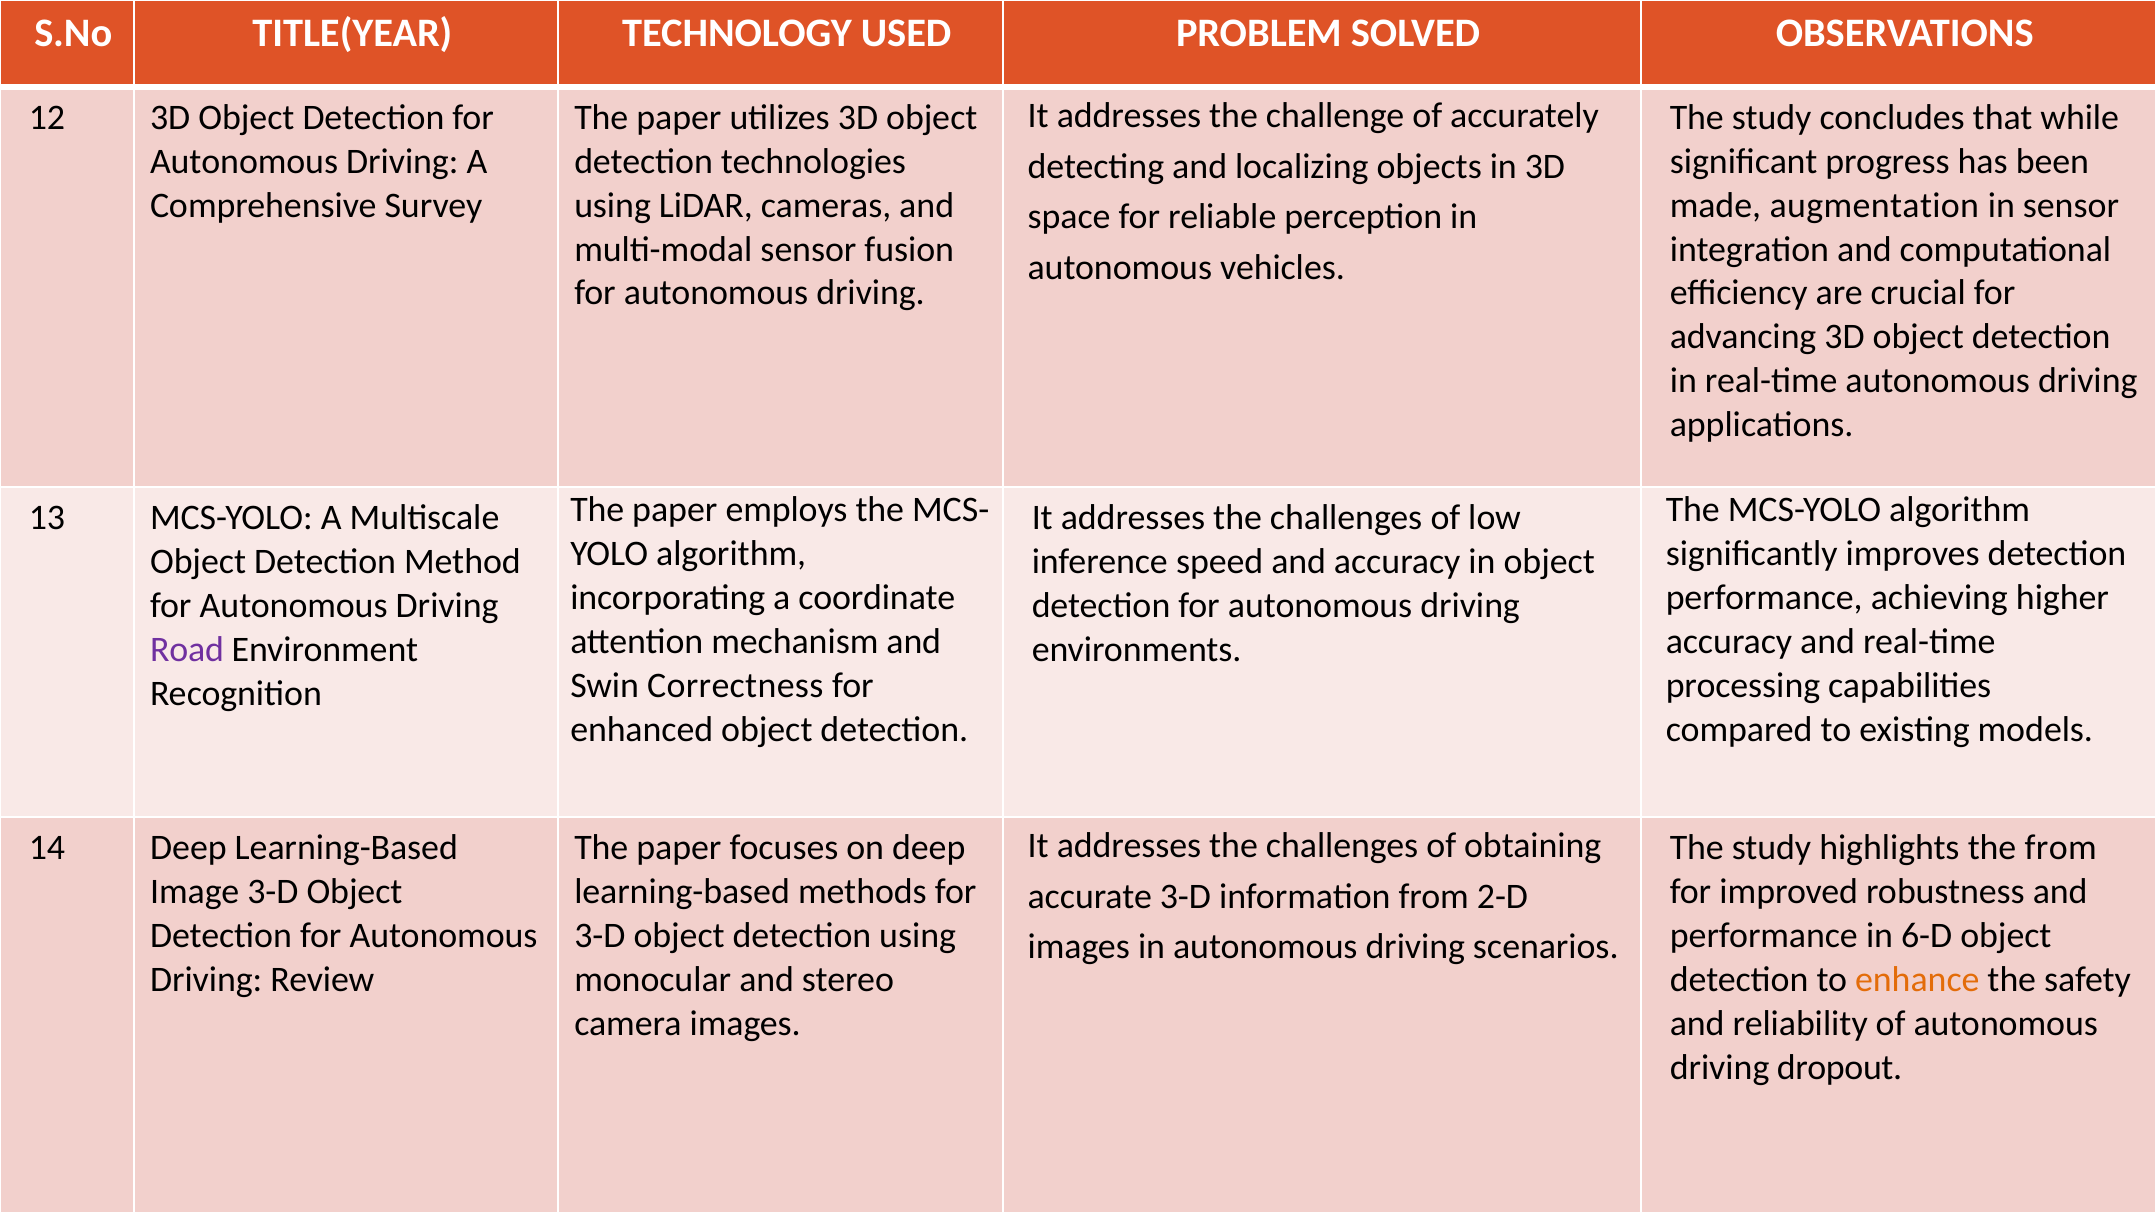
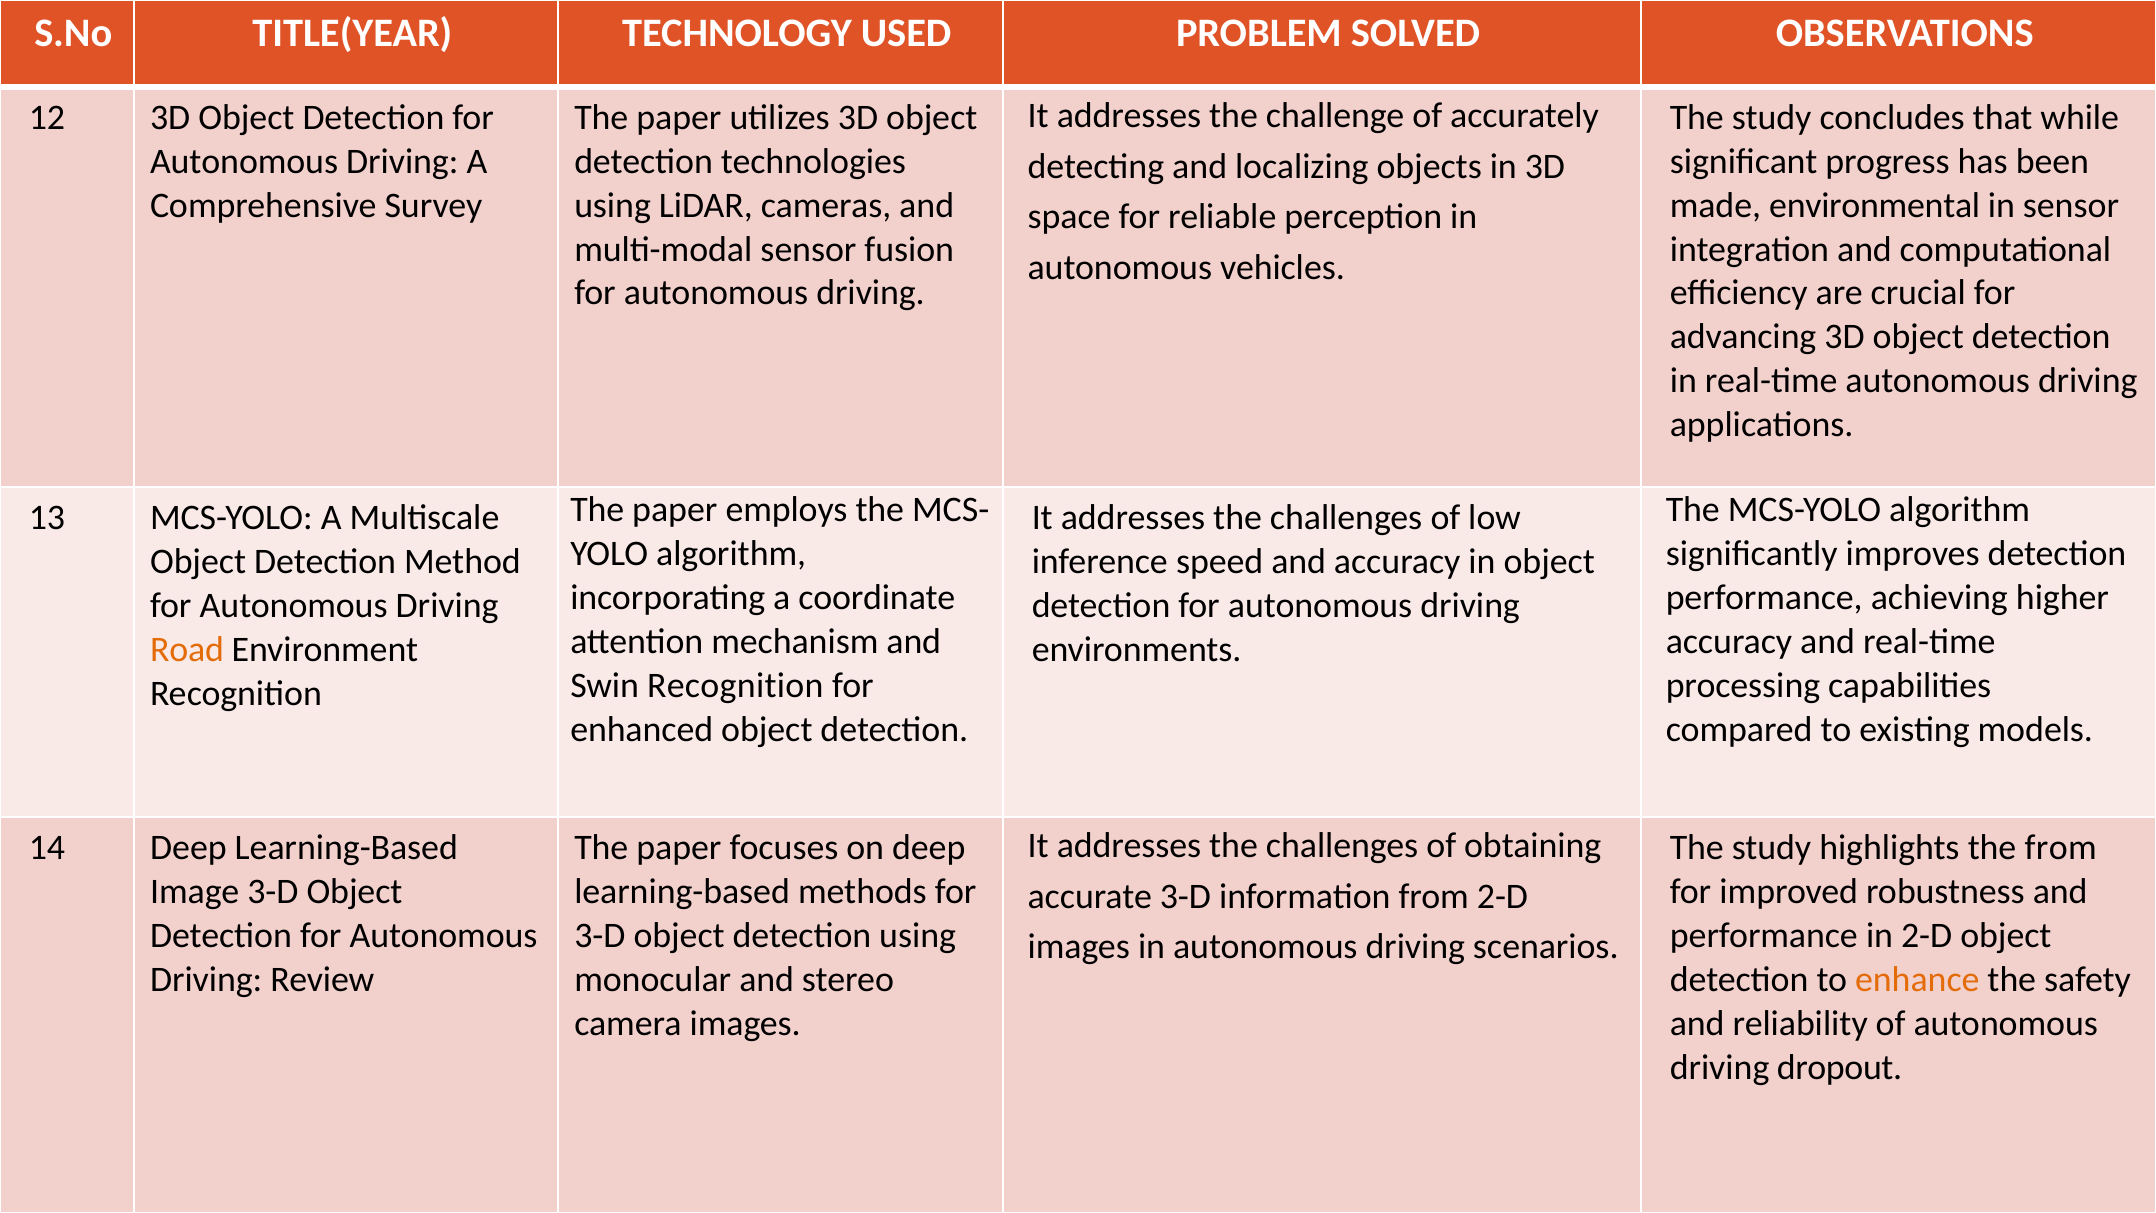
augmentation: augmentation -> environmental
Road colour: purple -> orange
Swin Correctness: Correctness -> Recognition
in 6-D: 6-D -> 2-D
